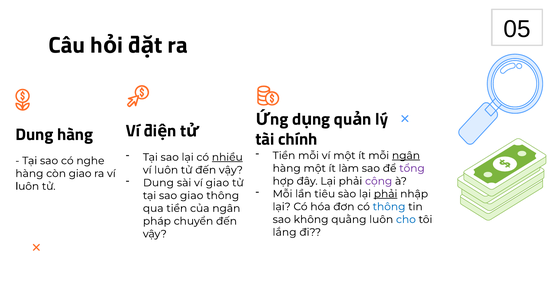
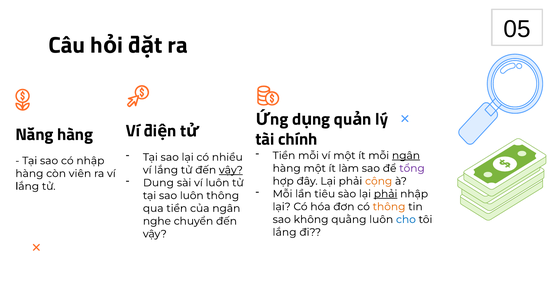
Dung at (34, 135): Dung -> Năng
nhiều underline: present -> none
có nghe: nghe -> nhập
luôn at (166, 170): luôn -> lắng
vậy at (231, 170) underline: none -> present
còn giao: giao -> viên
ví giao: giao -> luôn
cộng colour: purple -> orange
luôn at (27, 186): luôn -> lắng
sao giao: giao -> luôn
thông at (389, 207) colour: blue -> orange
pháp: pháp -> nghe
